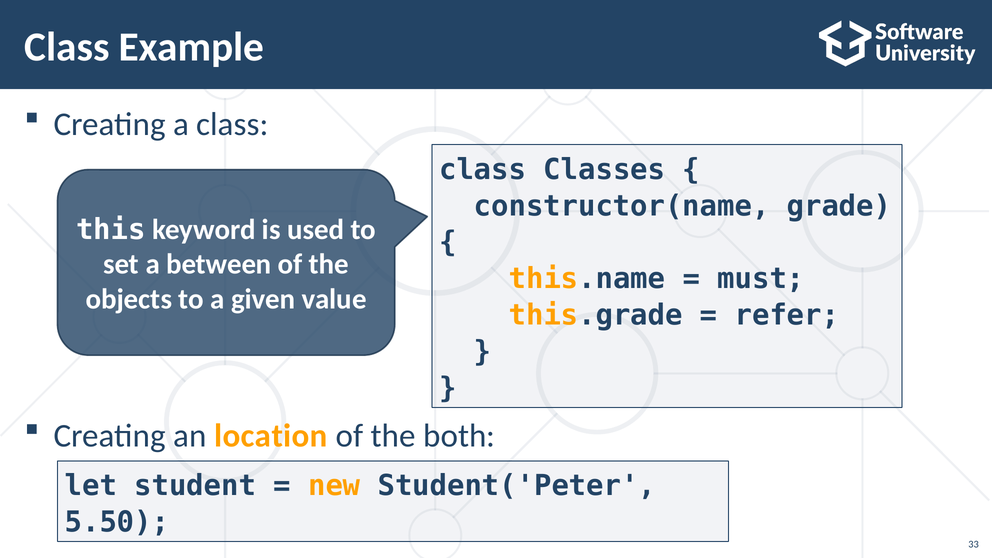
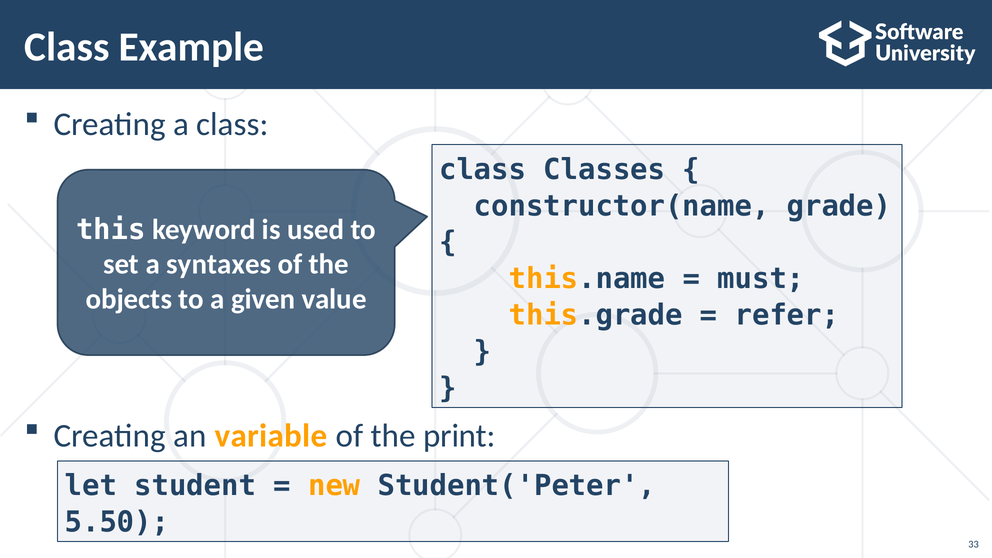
between: between -> syntaxes
location: location -> variable
both: both -> print
